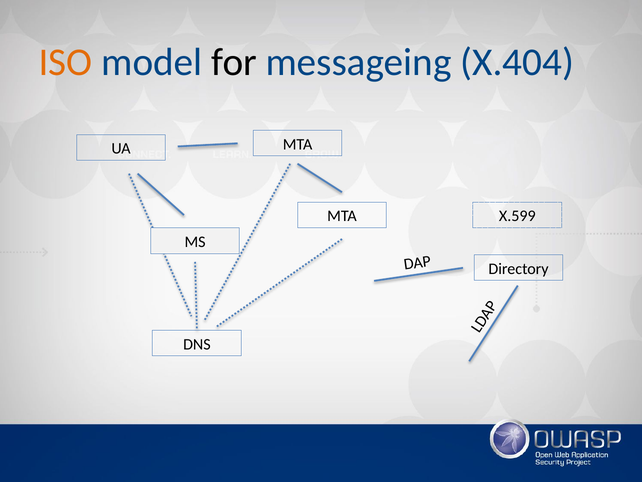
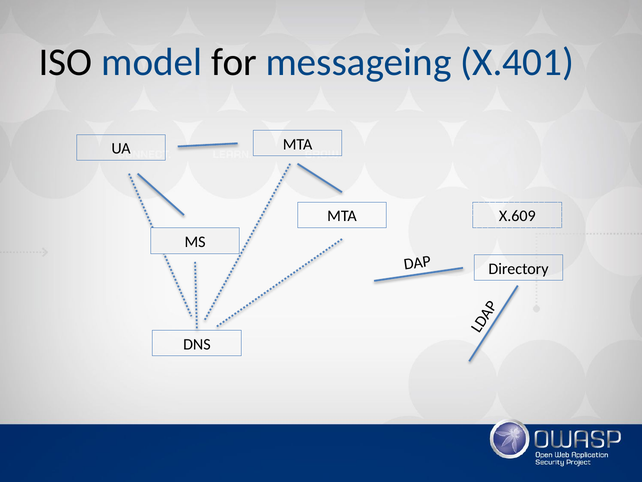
ISO colour: orange -> black
X.404: X.404 -> X.401
X.599: X.599 -> X.609
